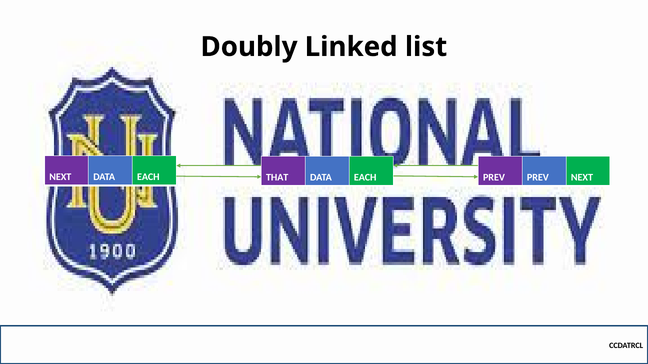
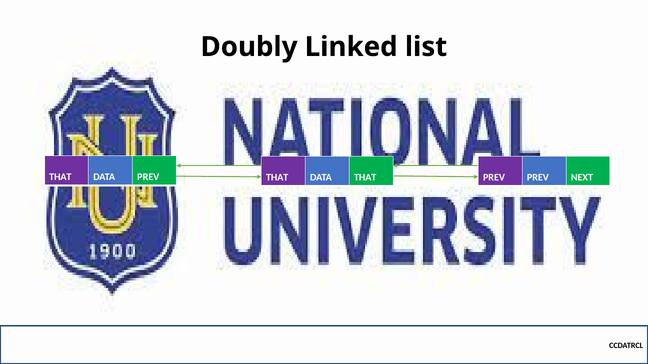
NEXT at (60, 177): NEXT -> THAT
EACH at (148, 177): EACH -> PREV
EACH at (365, 177): EACH -> THAT
